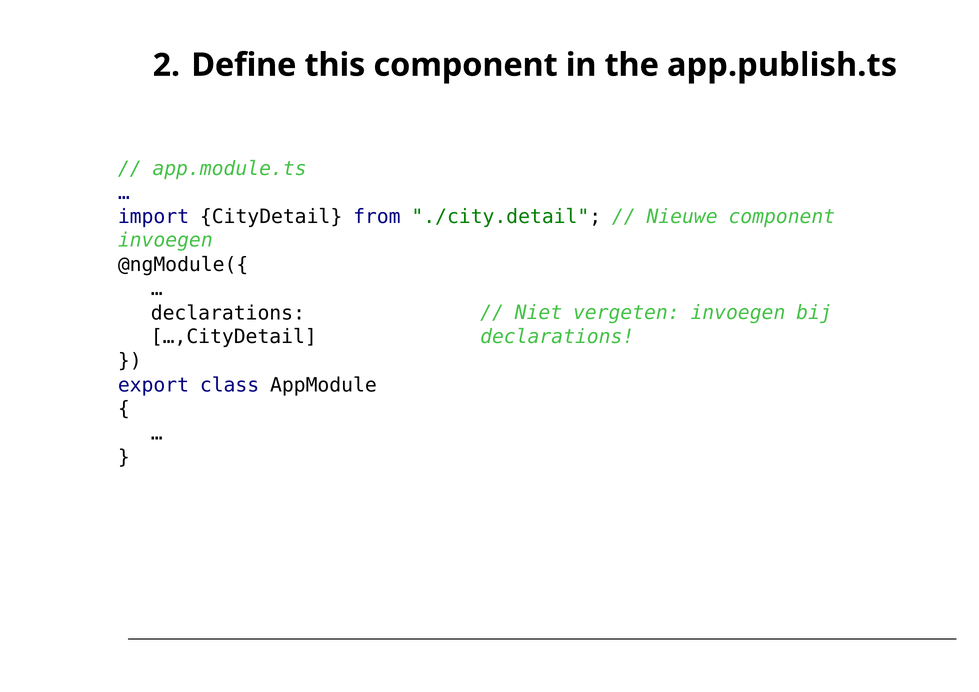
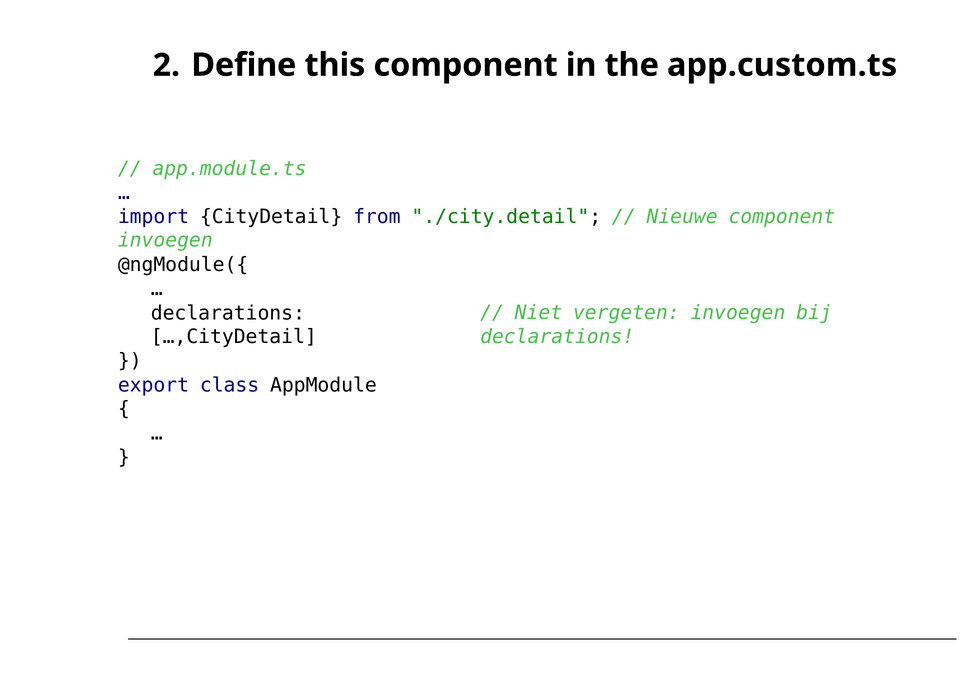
app.publish.ts: app.publish.ts -> app.custom.ts
